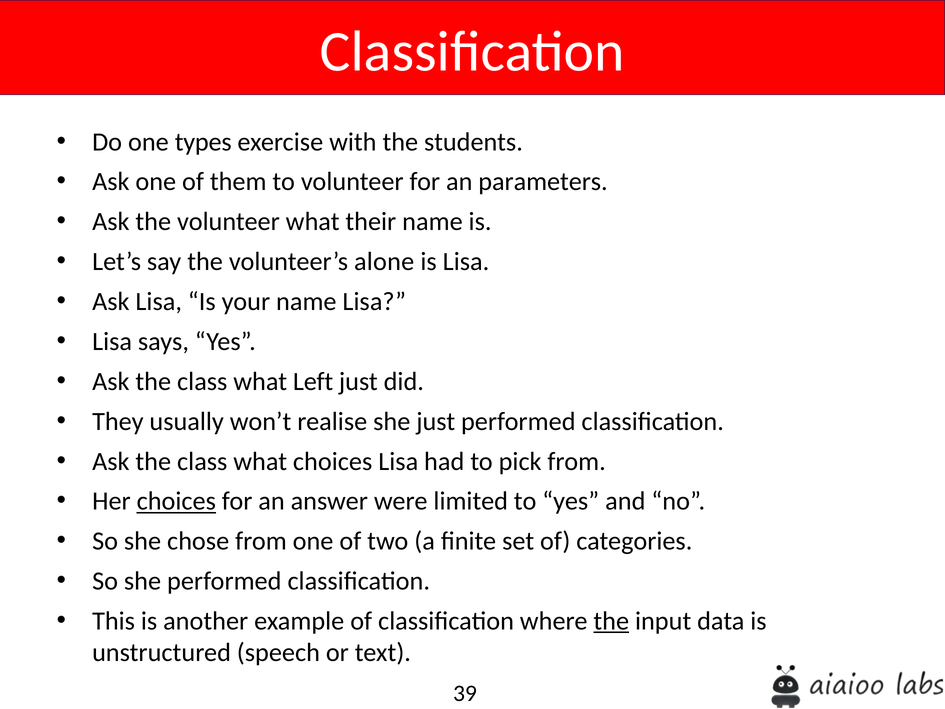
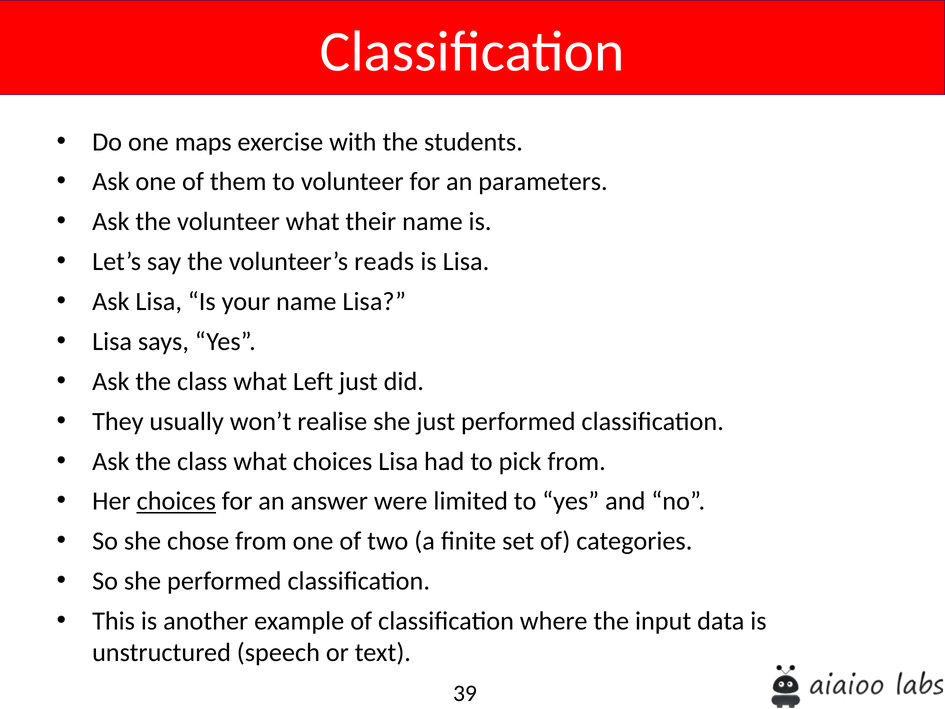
types: types -> maps
alone: alone -> reads
the at (611, 621) underline: present -> none
